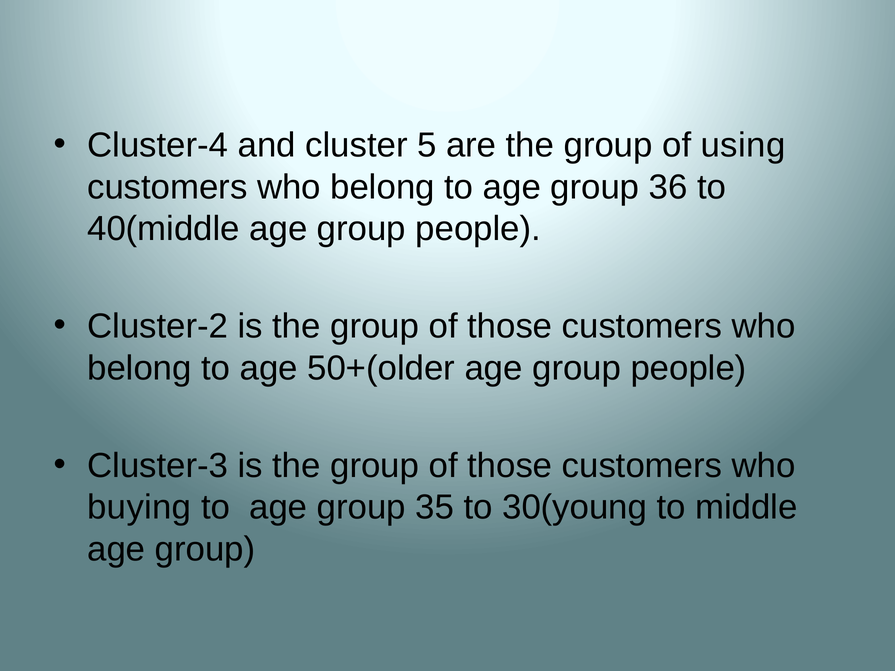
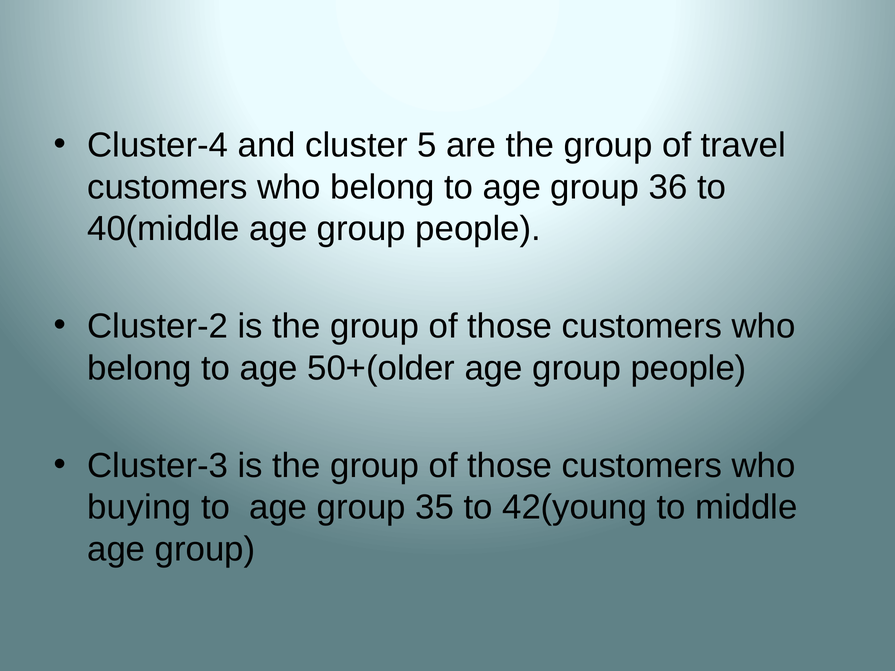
using: using -> travel
30(young: 30(young -> 42(young
